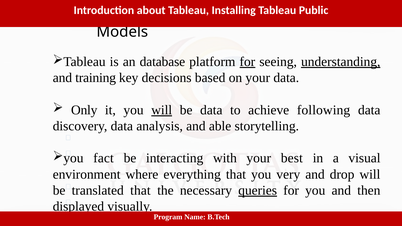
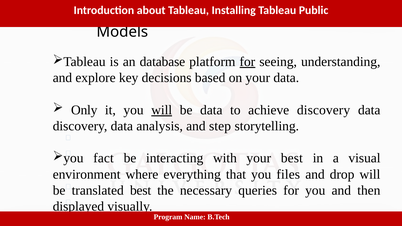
understanding underline: present -> none
training: training -> explore
achieve following: following -> discovery
able: able -> step
very: very -> files
translated that: that -> best
queries underline: present -> none
